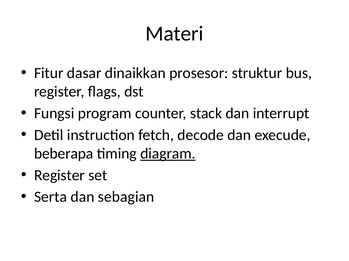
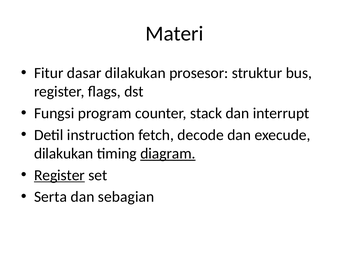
dasar dinaikkan: dinaikkan -> dilakukan
beberapa at (64, 154): beberapa -> dilakukan
Register at (59, 176) underline: none -> present
